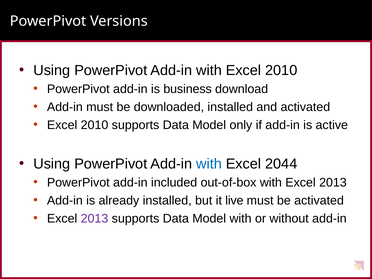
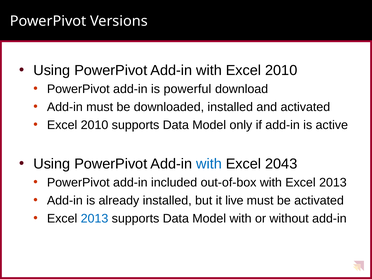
business: business -> powerful
2044: 2044 -> 2043
2013 at (94, 218) colour: purple -> blue
